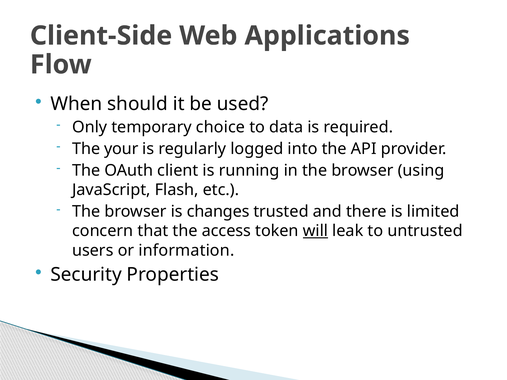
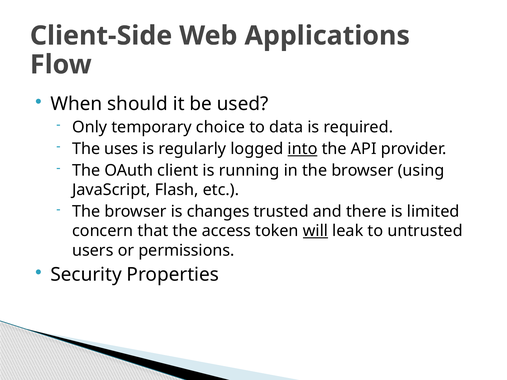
your: your -> uses
into underline: none -> present
information: information -> permissions
